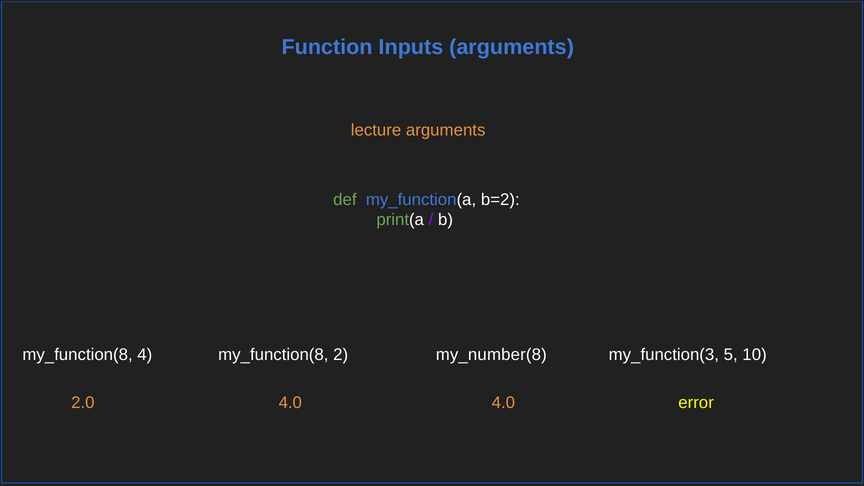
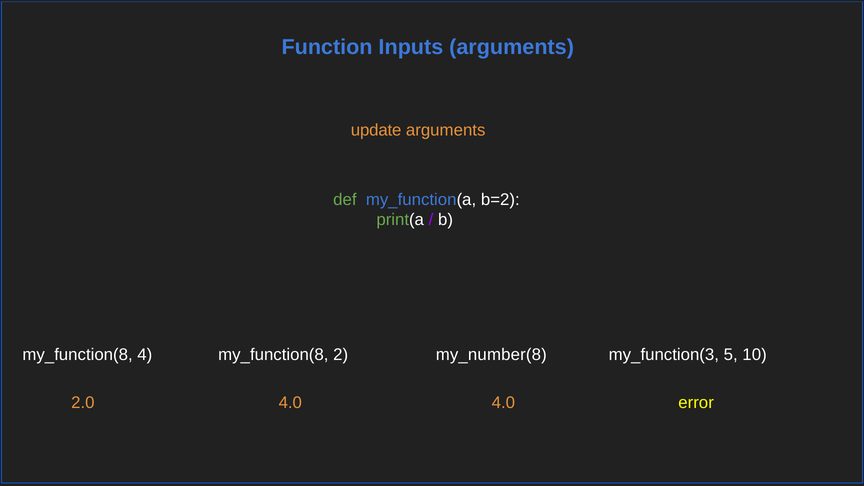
lecture: lecture -> update
